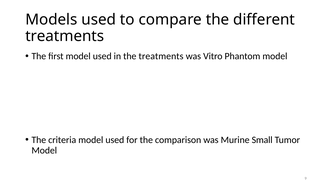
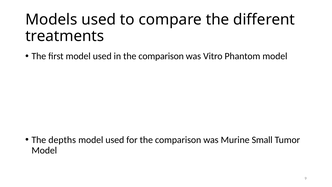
in the treatments: treatments -> comparison
criteria: criteria -> depths
